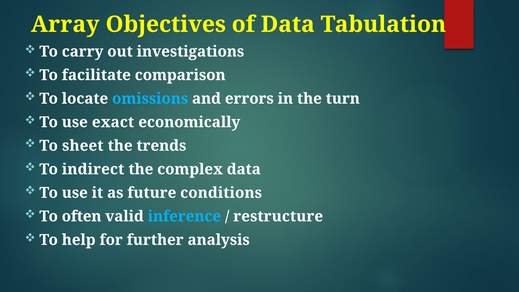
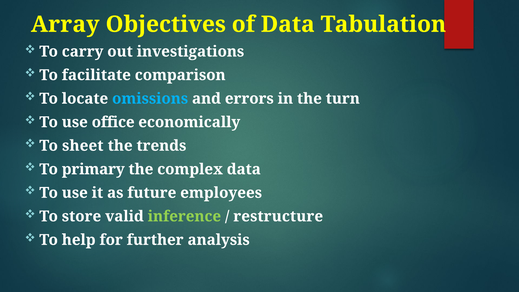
exact: exact -> office
indirect: indirect -> primary
conditions: conditions -> employees
often: often -> store
inference colour: light blue -> light green
